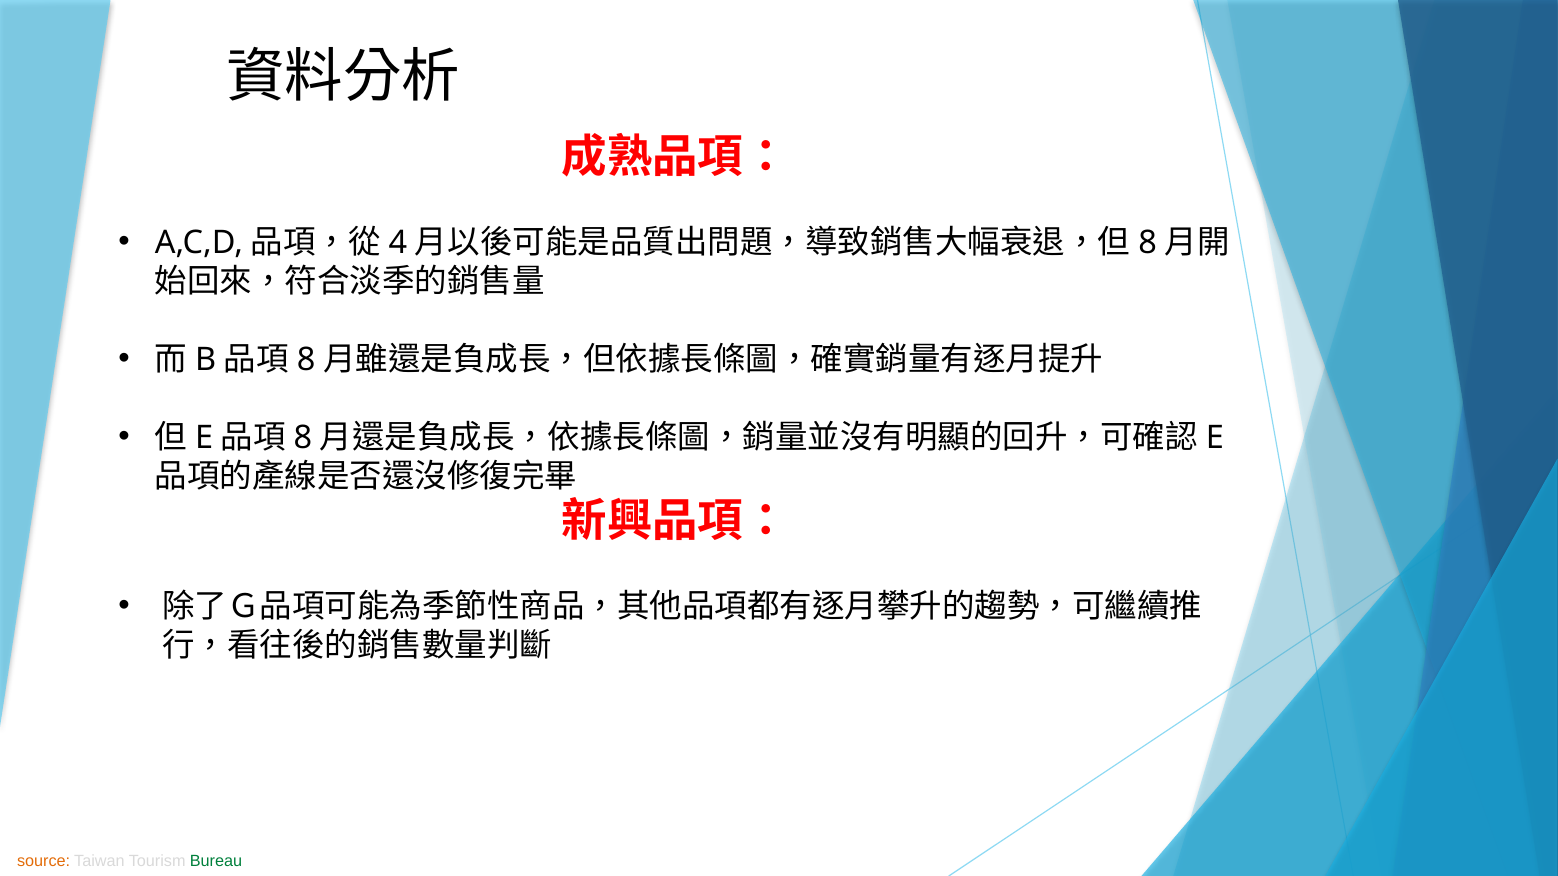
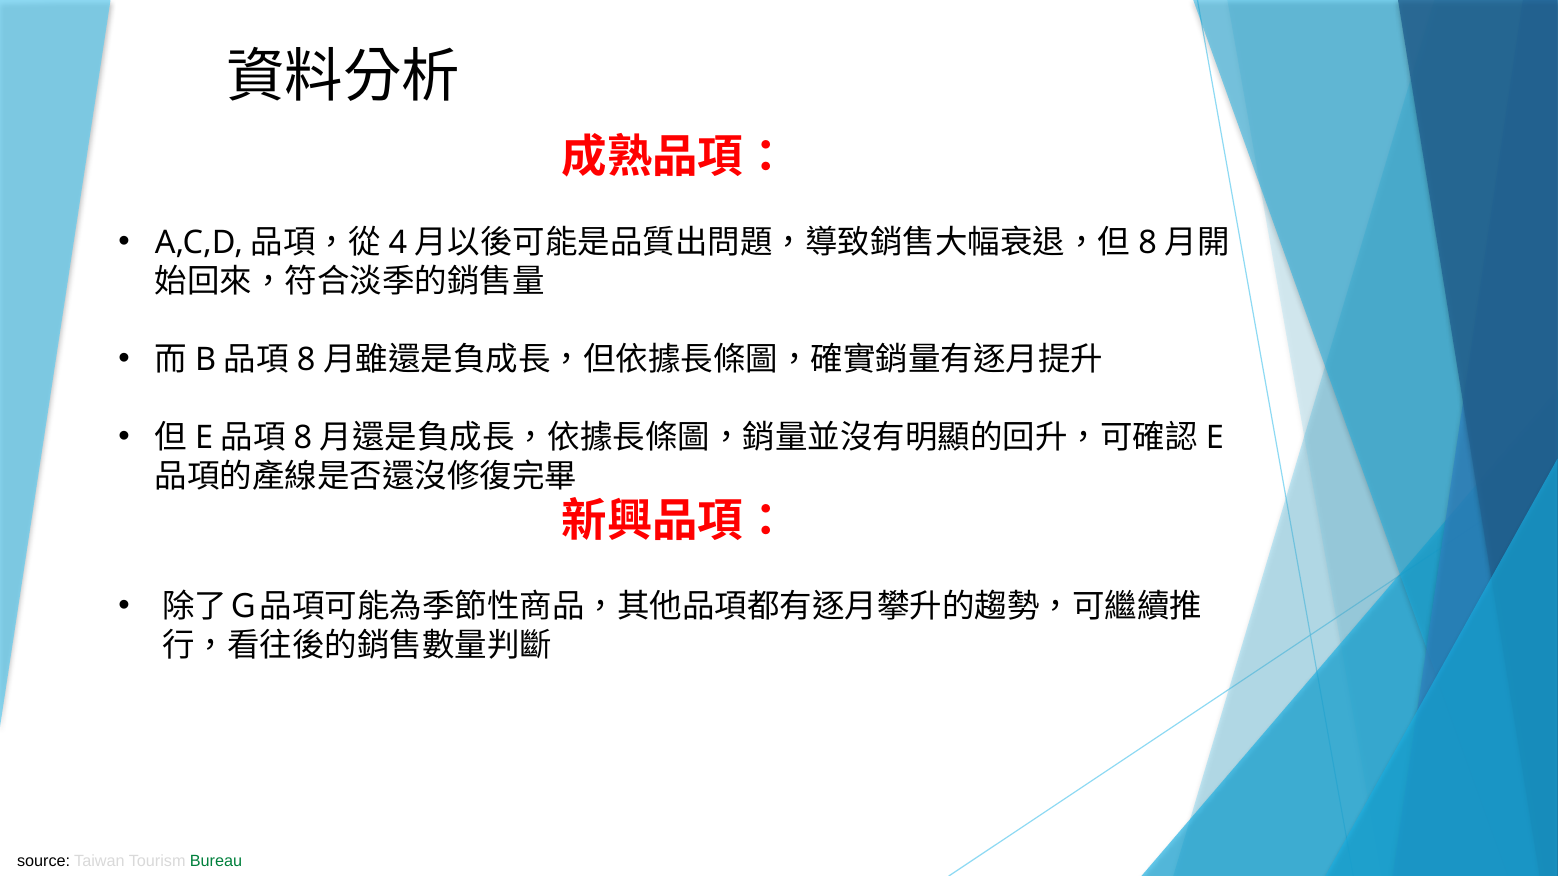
source colour: orange -> black
